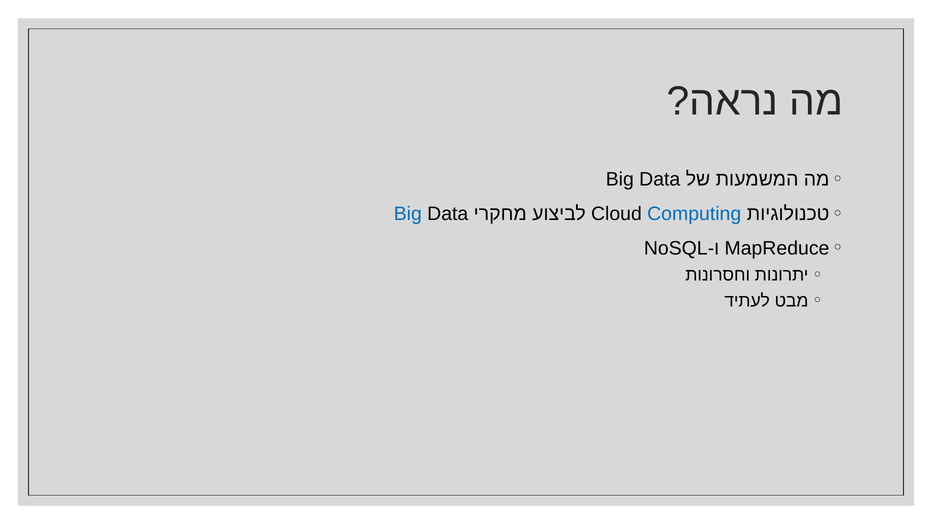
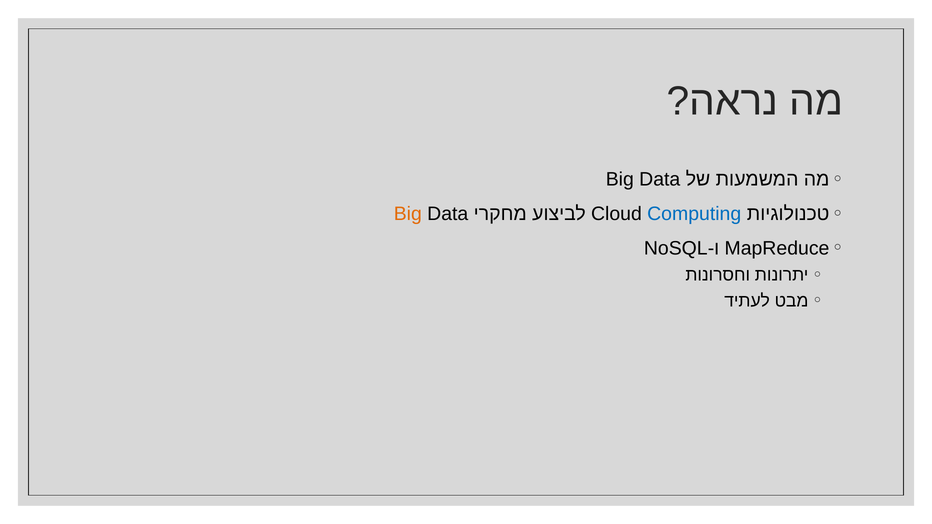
Big at (408, 214) colour: blue -> orange
